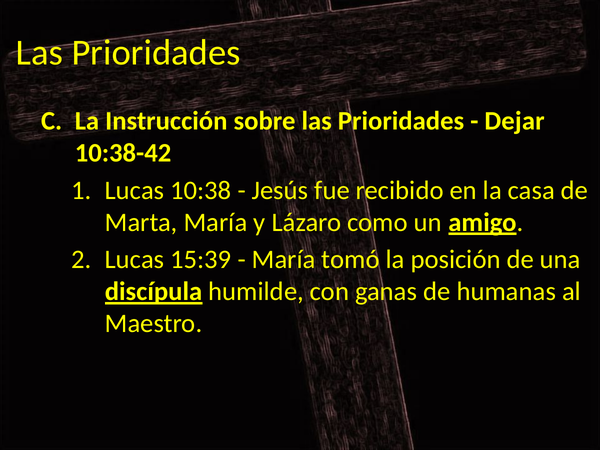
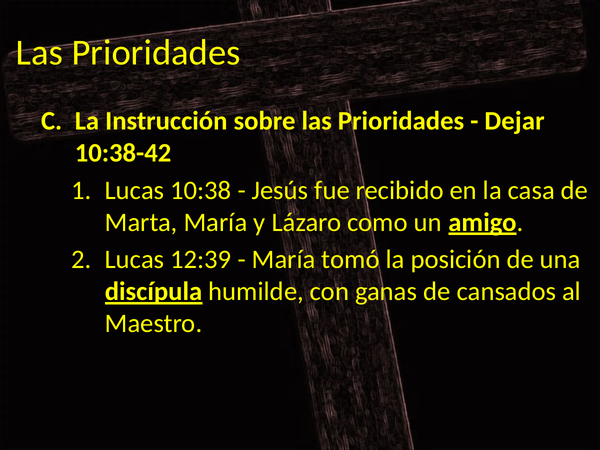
15:39: 15:39 -> 12:39
humanas: humanas -> cansados
